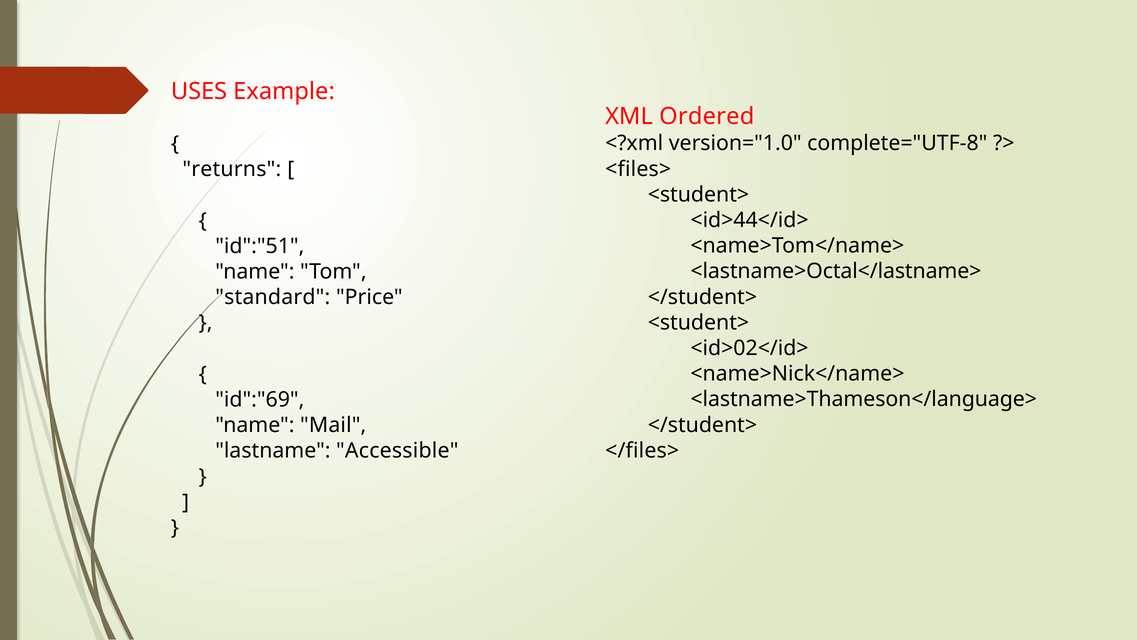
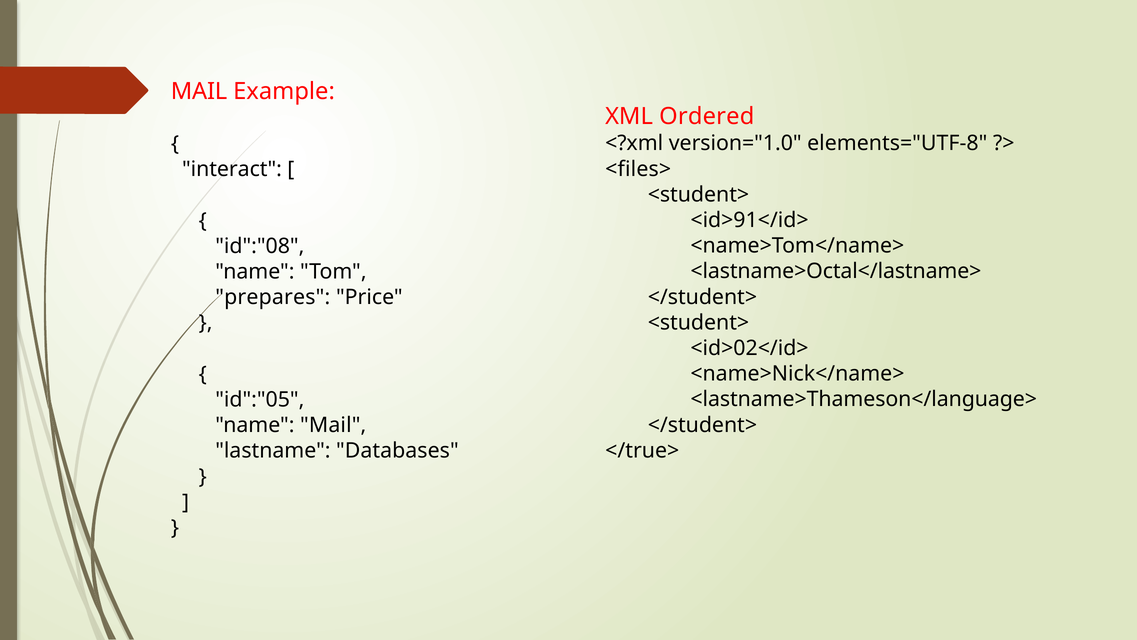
USES at (199, 91): USES -> MAIL
complete="UTF-8: complete="UTF-8 -> elements="UTF-8
returns: returns -> interact
<id>44</id>: <id>44</id> -> <id>91</id>
id":"51: id":"51 -> id":"08
standard: standard -> prepares
id":"69: id":"69 -> id":"05
</files>: </files> -> </true>
Accessible: Accessible -> Databases
